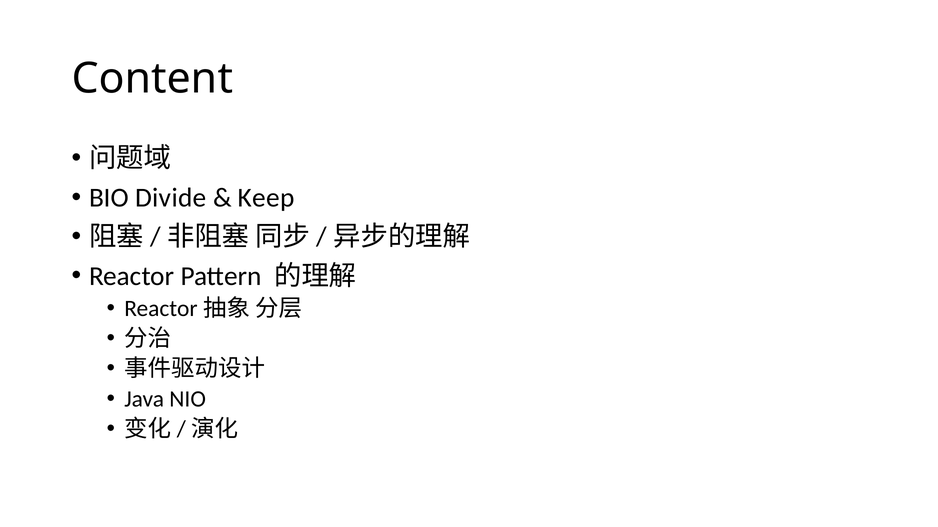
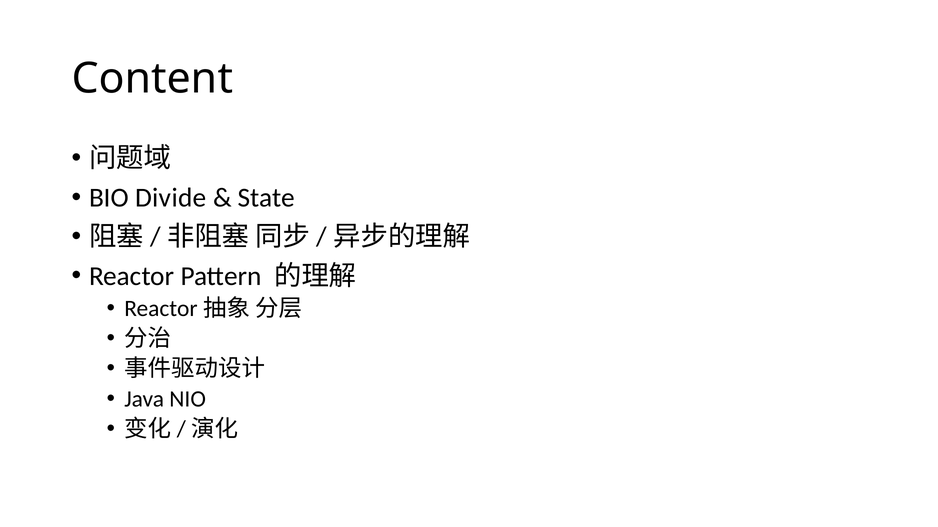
Keep: Keep -> State
